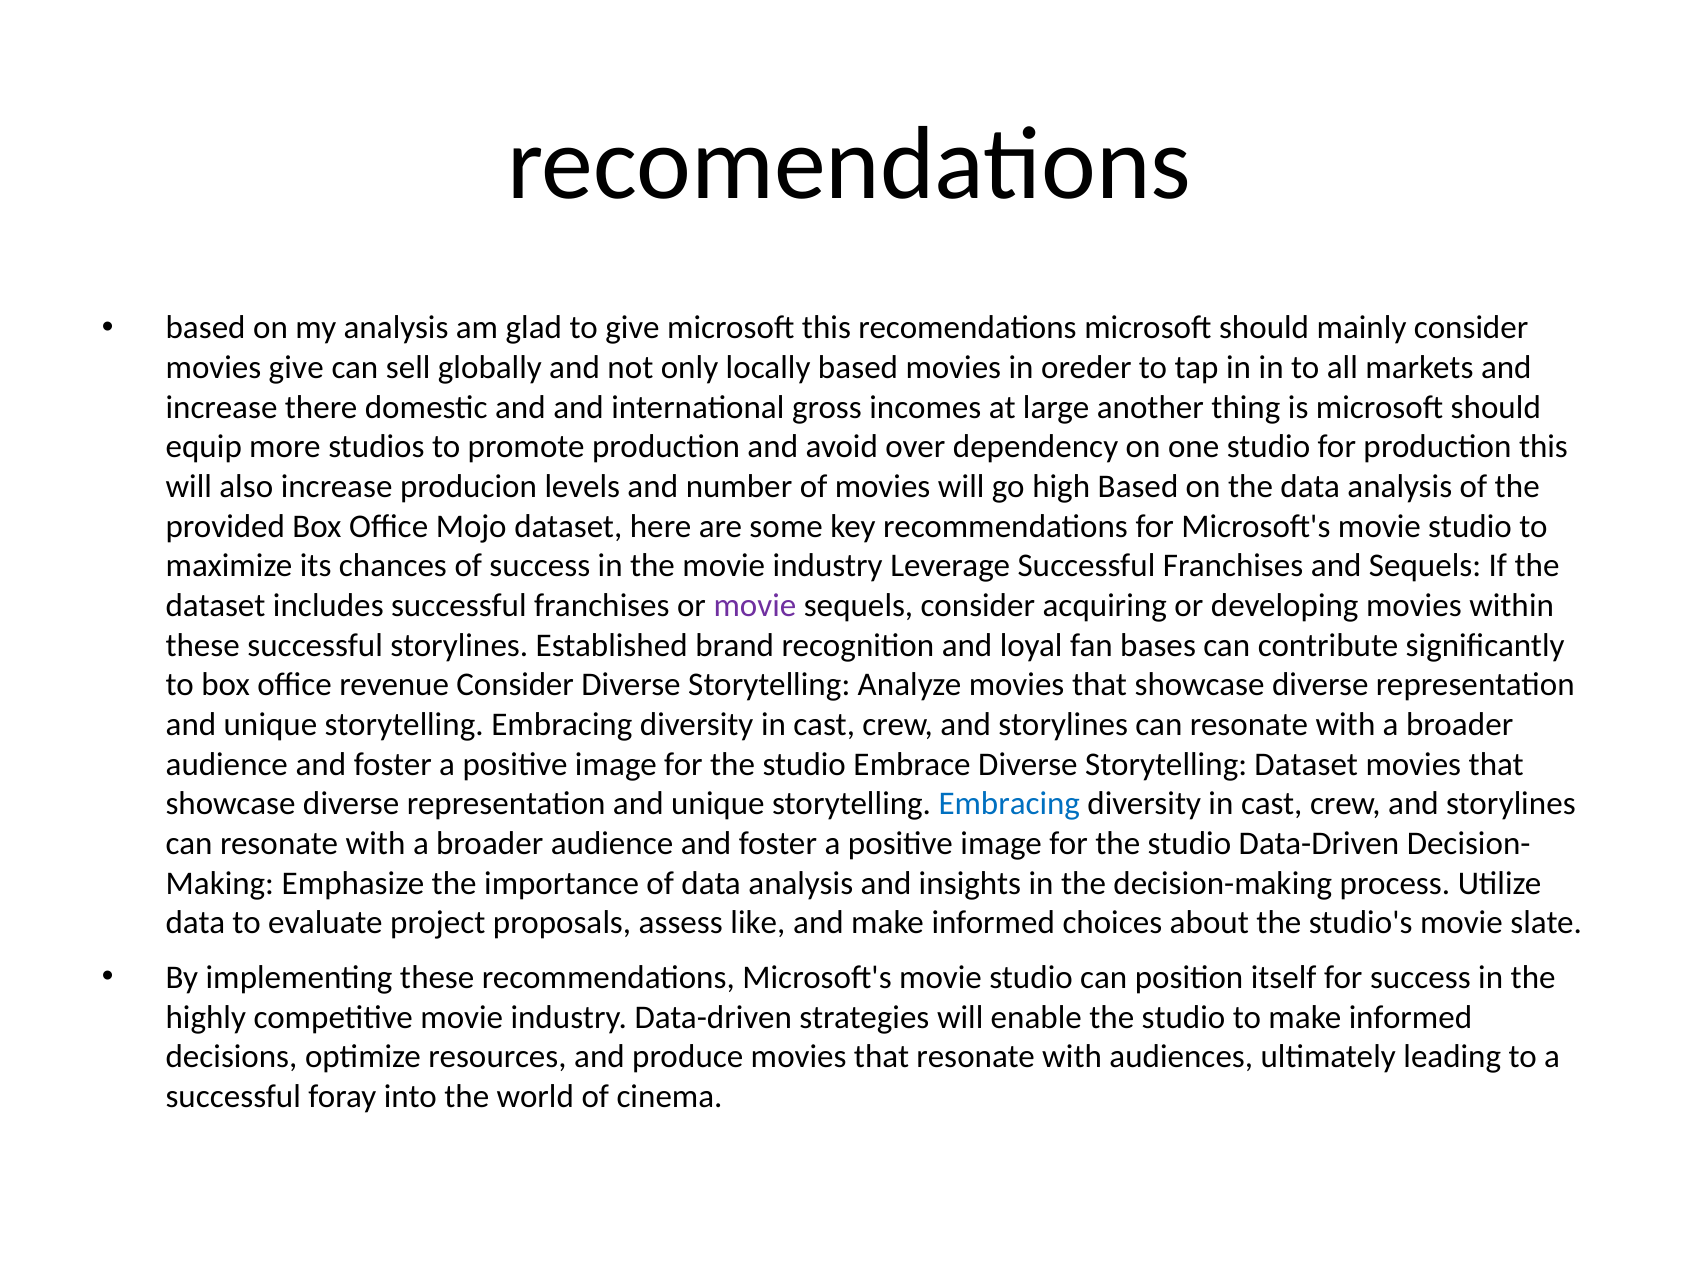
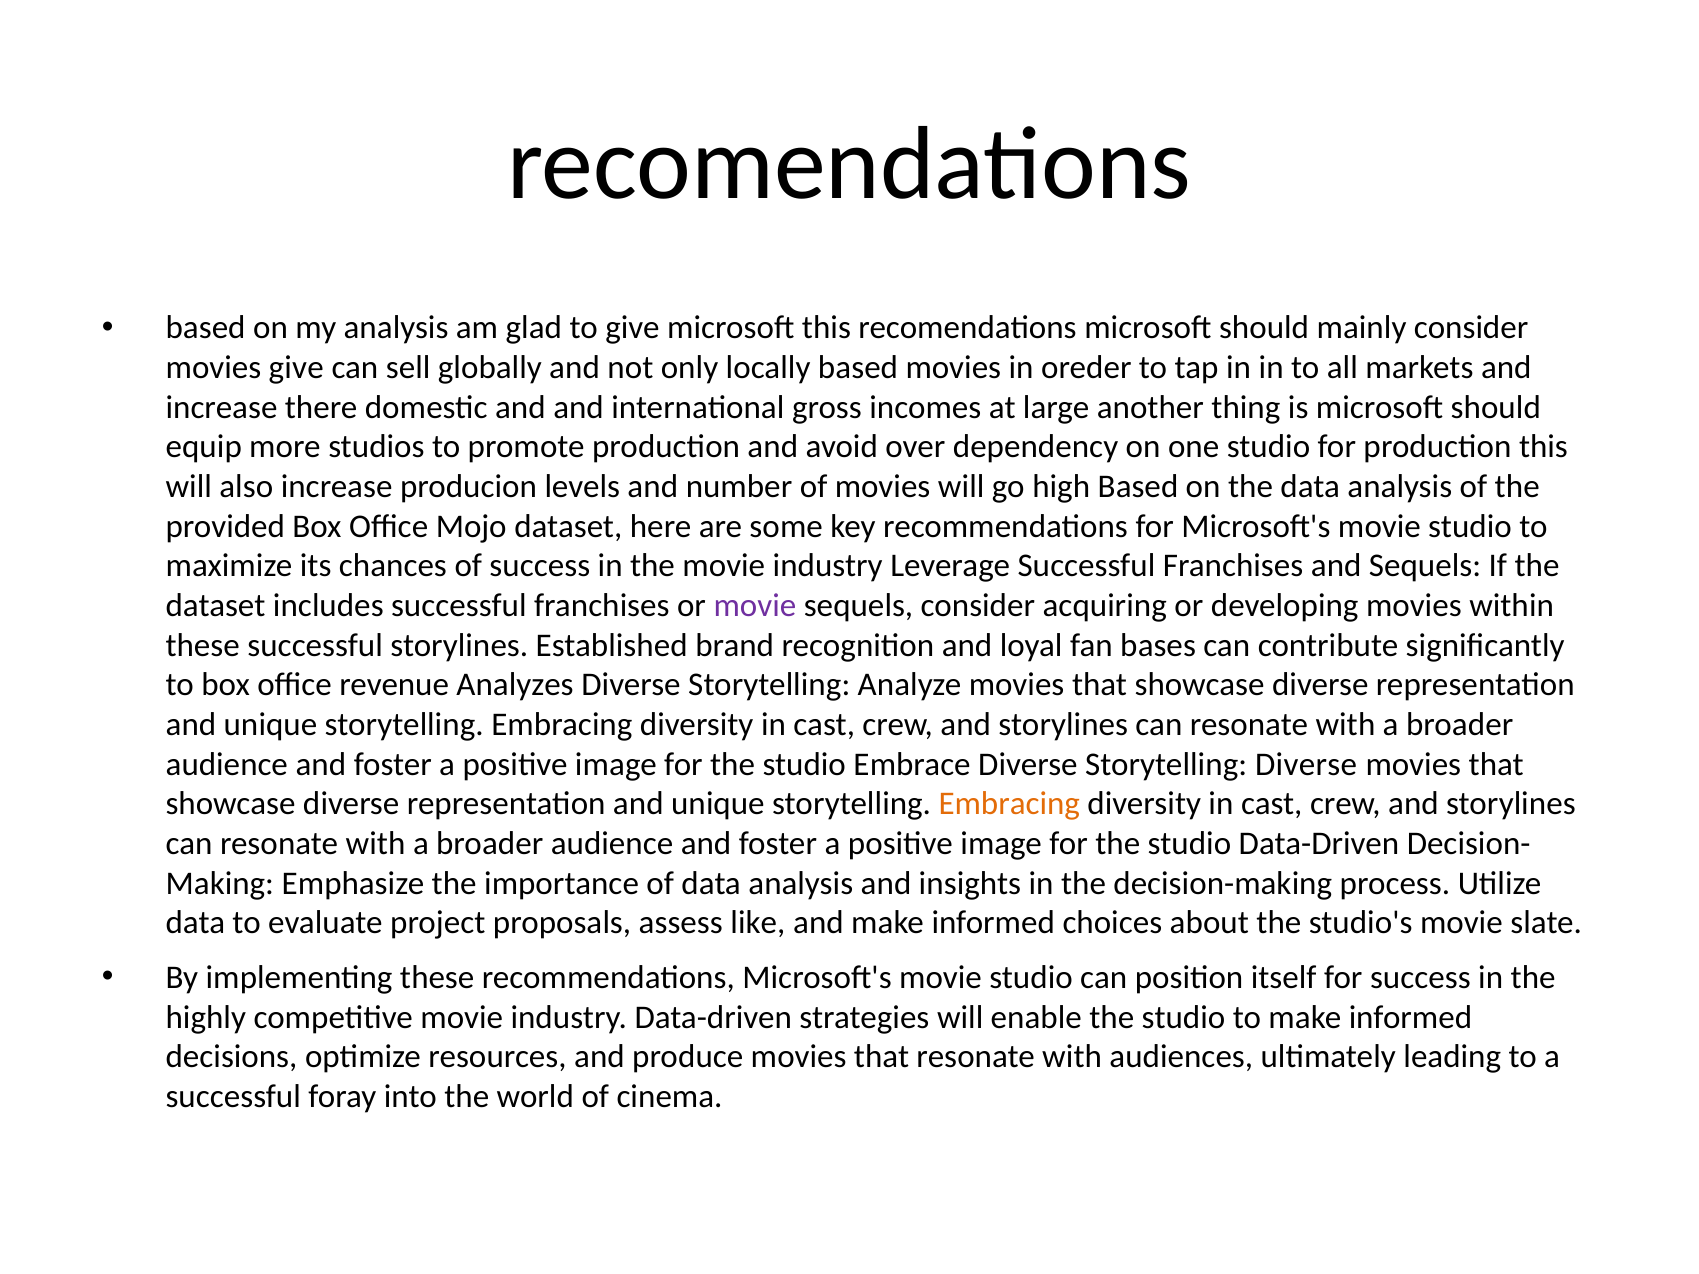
revenue Consider: Consider -> Analyzes
Storytelling Dataset: Dataset -> Diverse
Embracing at (1009, 804) colour: blue -> orange
